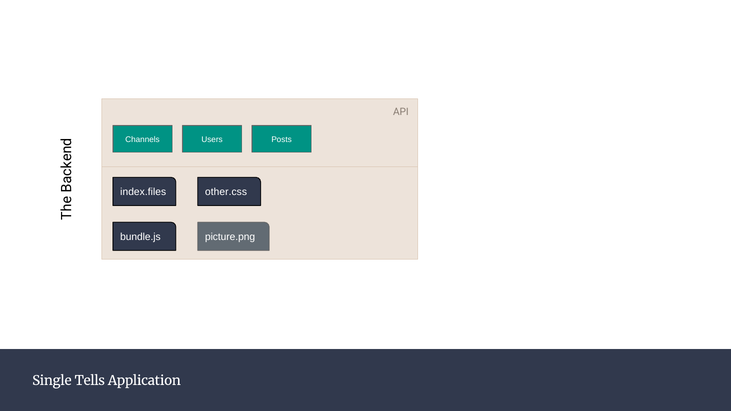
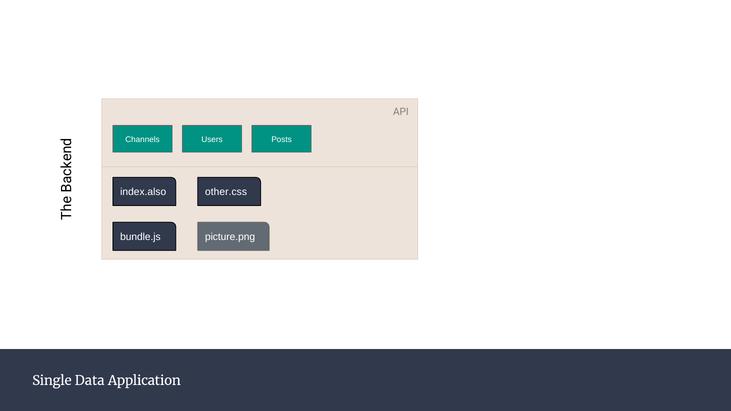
index.files: index.files -> index.also
Tells: Tells -> Data
